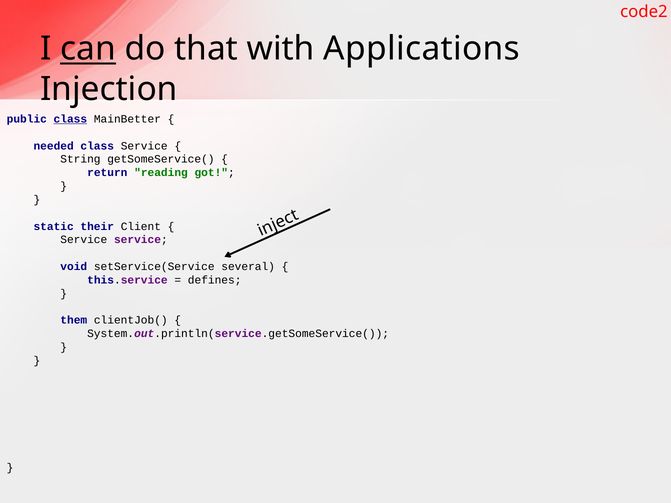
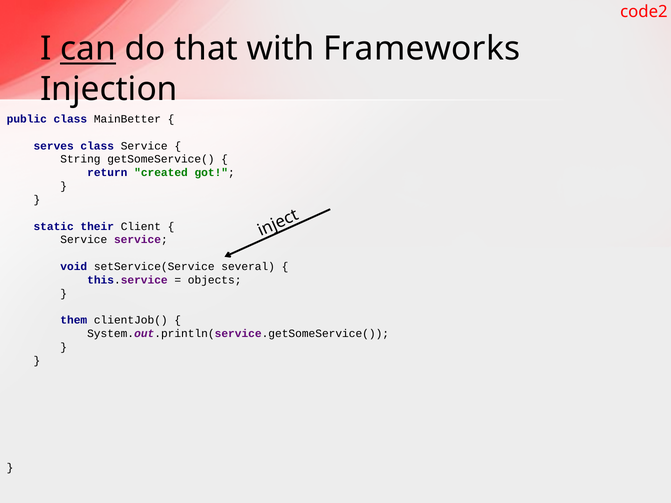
Applications: Applications -> Frameworks
class at (70, 119) underline: present -> none
needed: needed -> serves
reading: reading -> created
defines: defines -> objects
